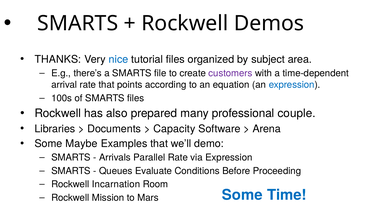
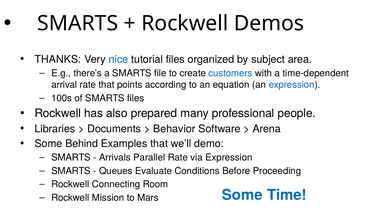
customers colour: purple -> blue
couple: couple -> people
Capacity: Capacity -> Behavior
Maybe: Maybe -> Behind
Incarnation: Incarnation -> Connecting
